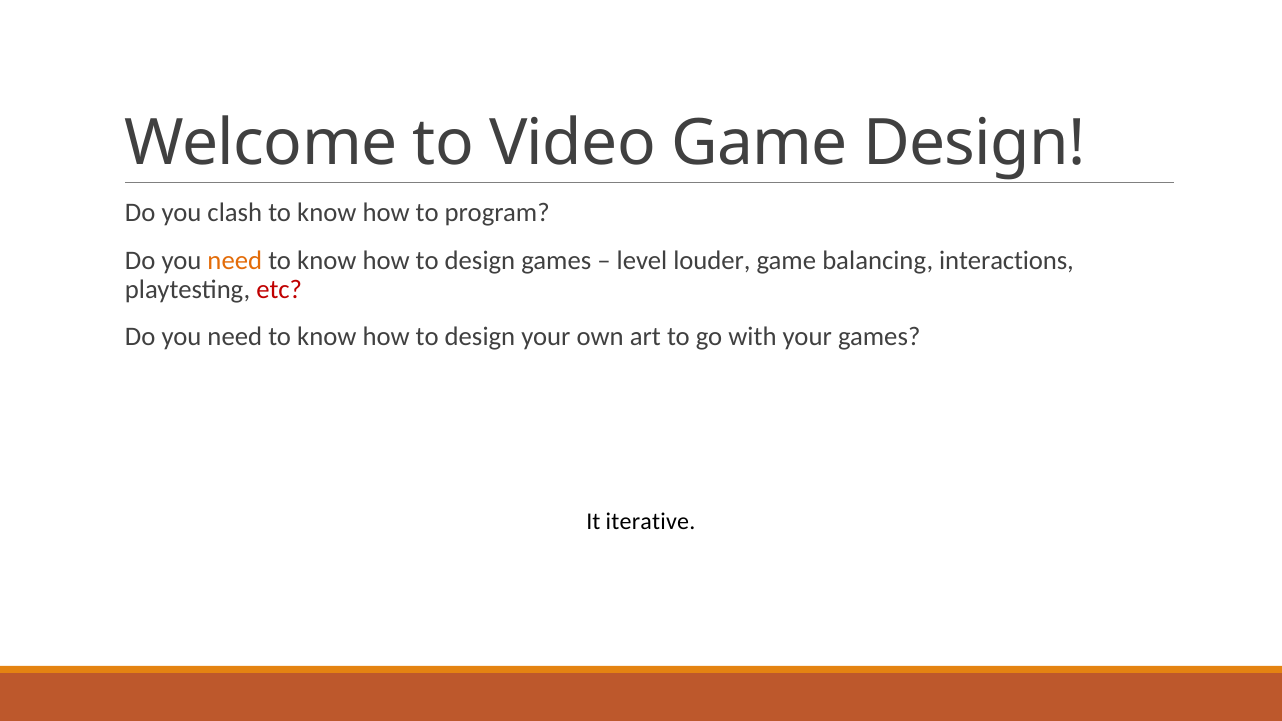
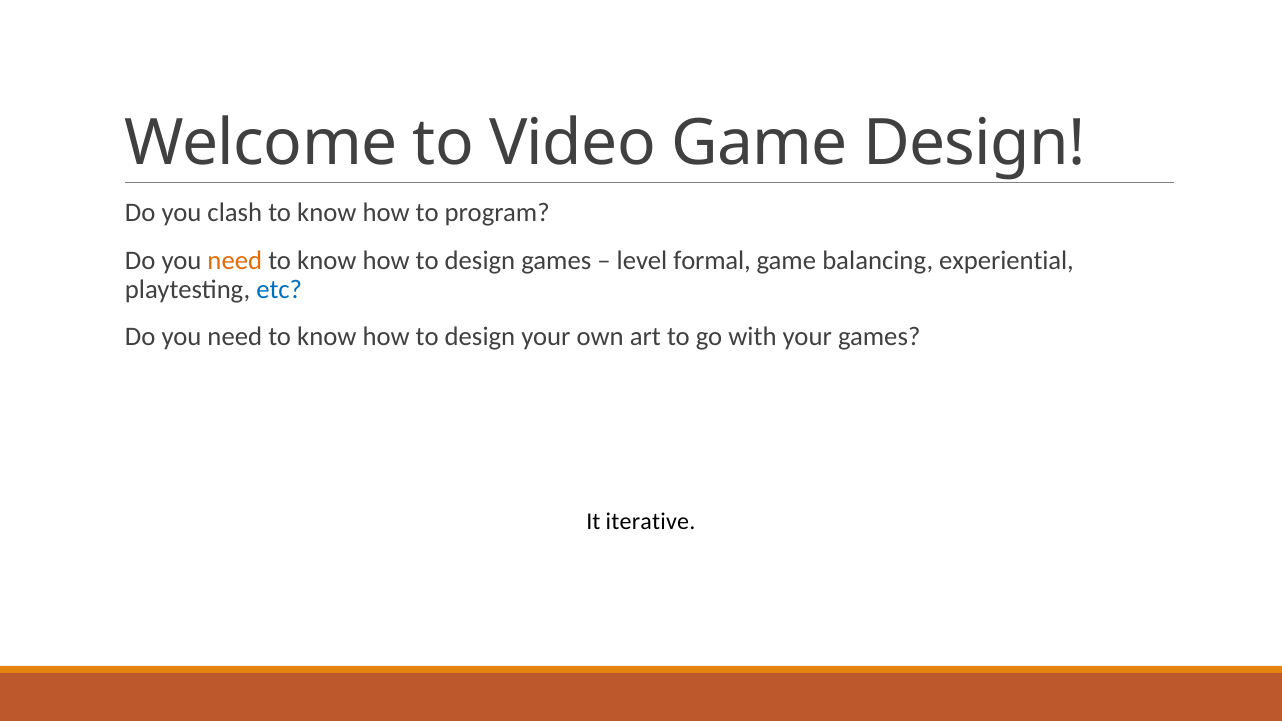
louder: louder -> formal
interactions: interactions -> experiential
etc colour: red -> blue
